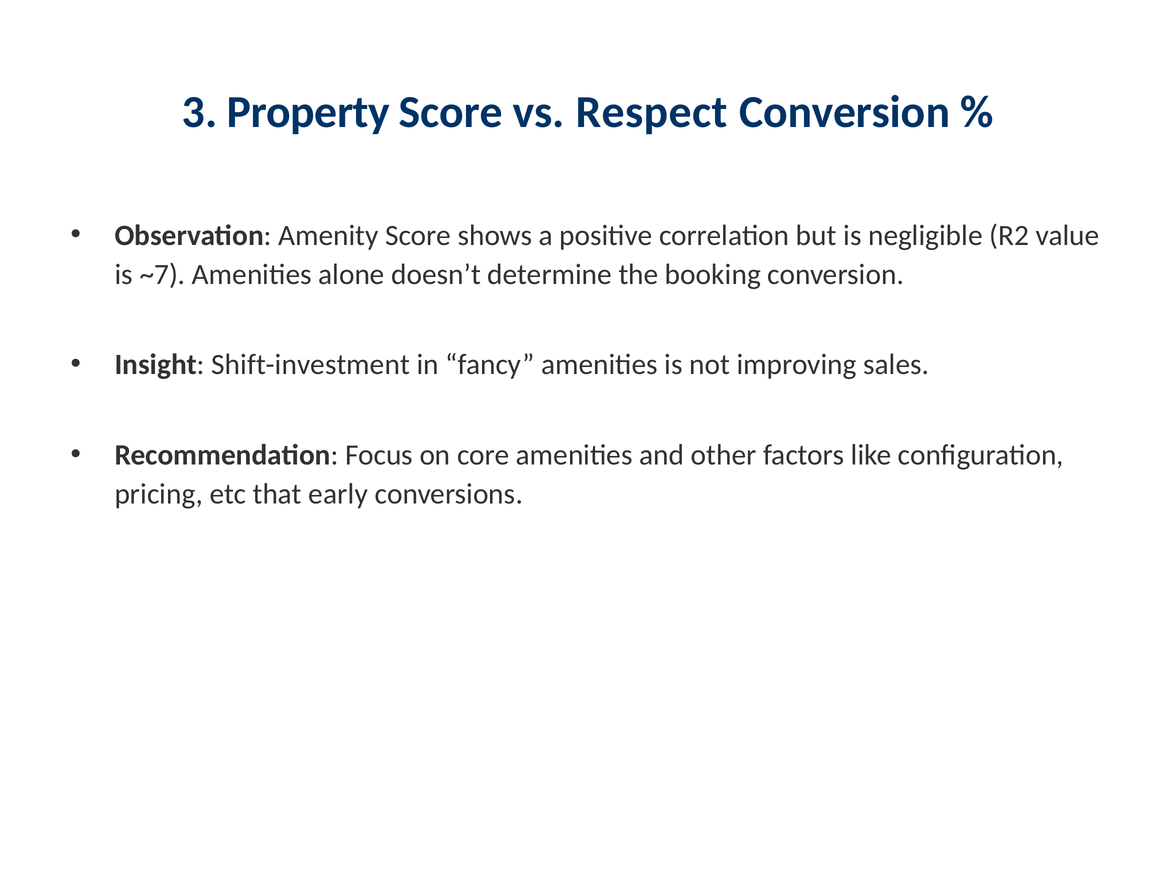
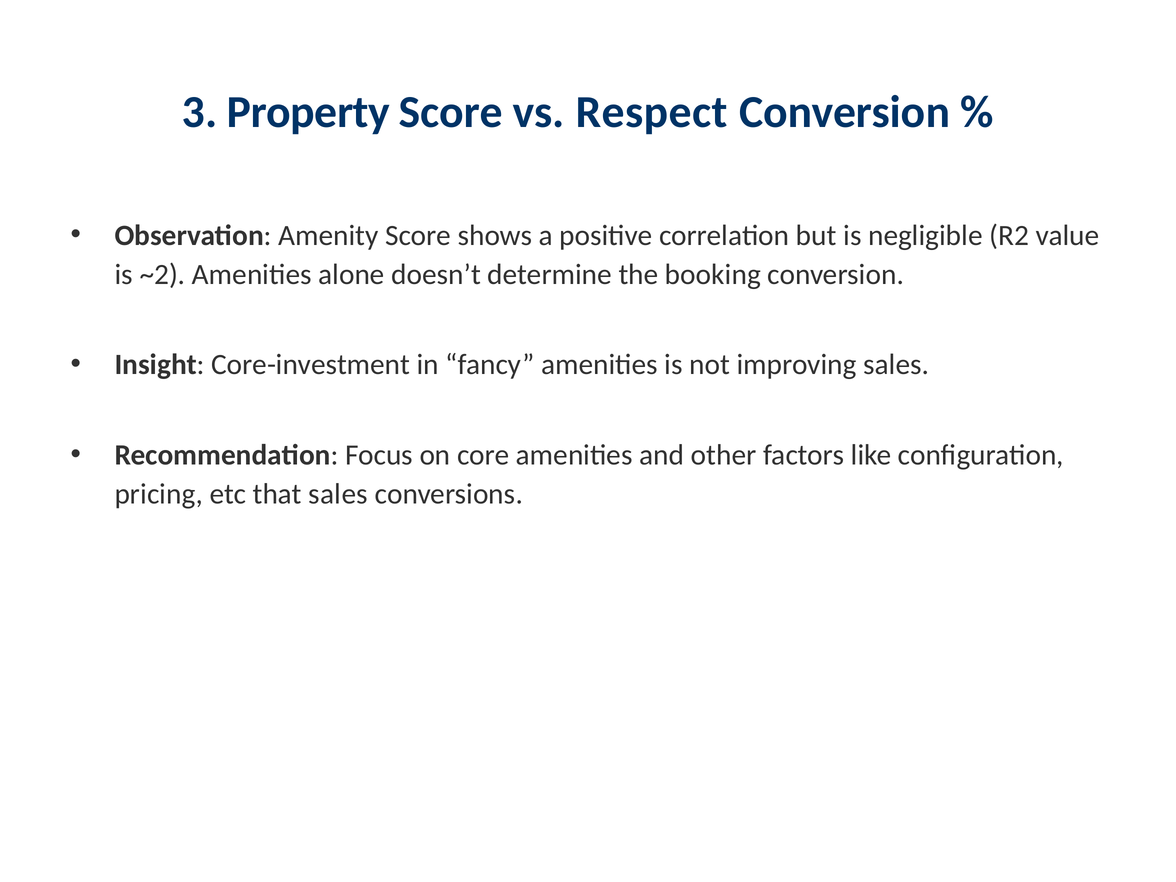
~7: ~7 -> ~2
Shift-investment: Shift-investment -> Core-investment
that early: early -> sales
